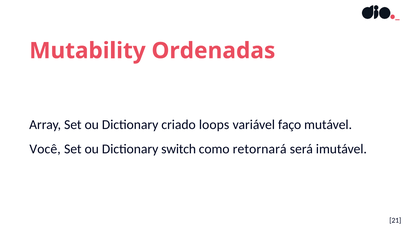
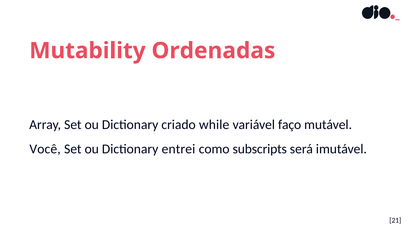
loops: loops -> while
switch: switch -> entrei
retornará: retornará -> subscripts
